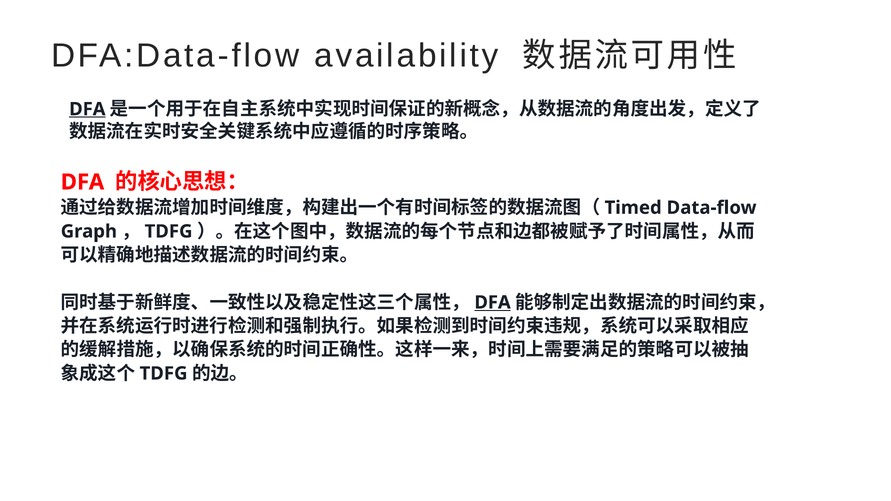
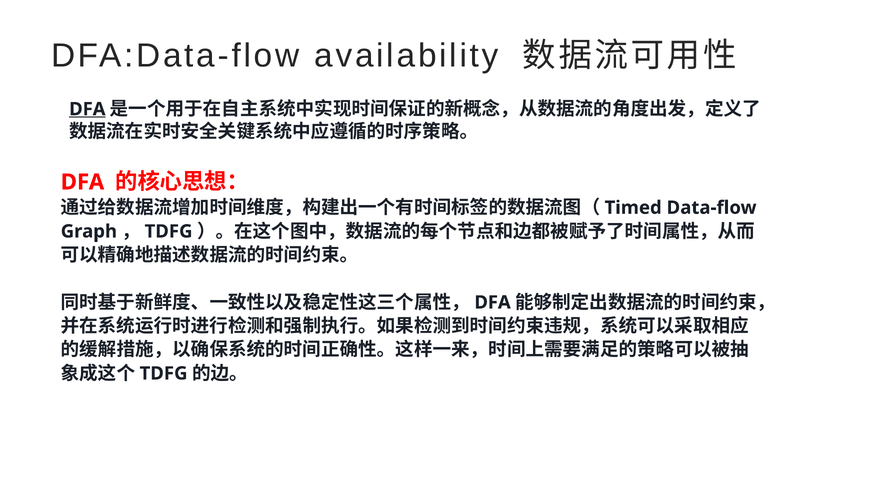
DFA at (493, 302) underline: present -> none
